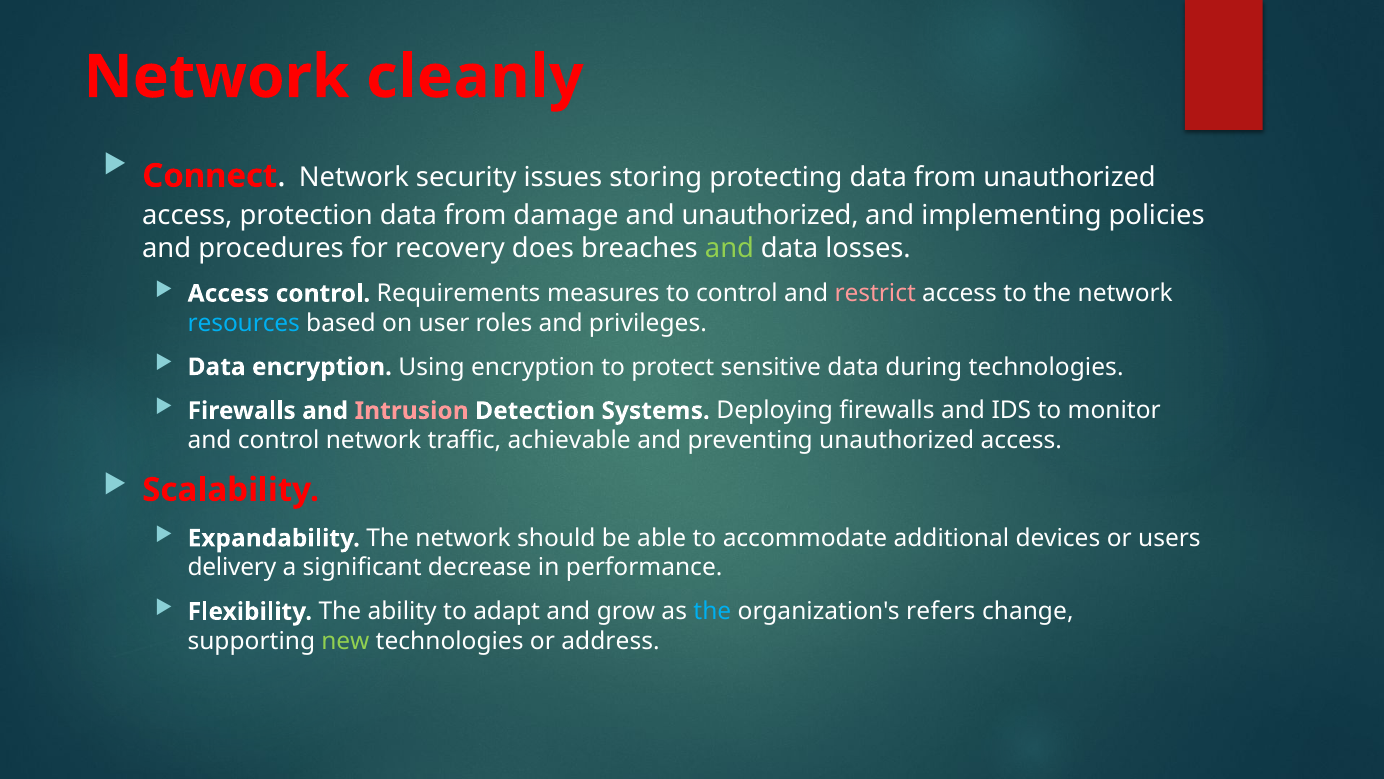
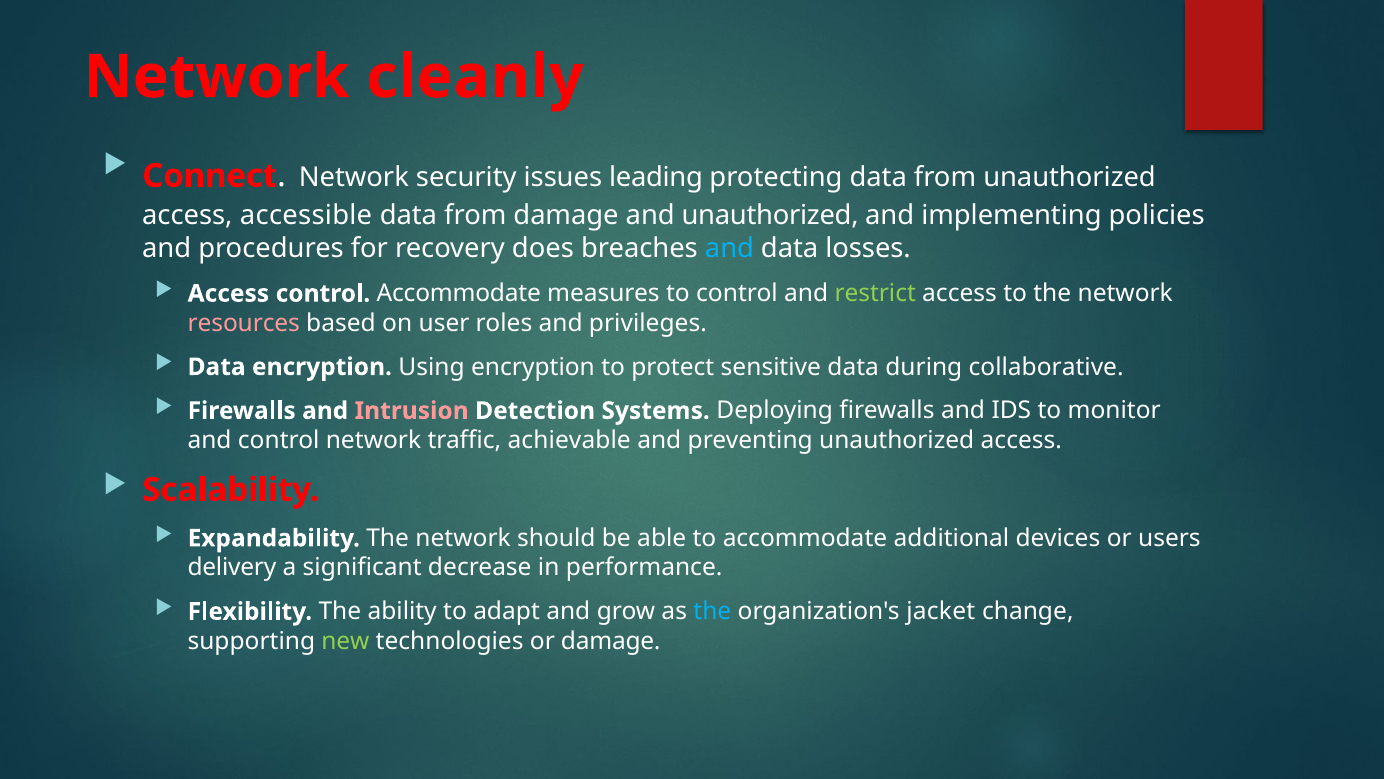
storing: storing -> leading
protection: protection -> accessible
and at (729, 248) colour: light green -> light blue
control Requirements: Requirements -> Accommodate
restrict colour: pink -> light green
resources colour: light blue -> pink
during technologies: technologies -> collaborative
refers: refers -> jacket
or address: address -> damage
